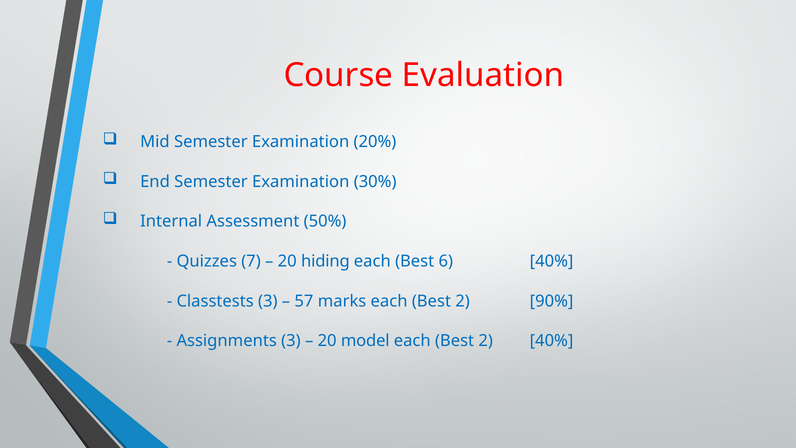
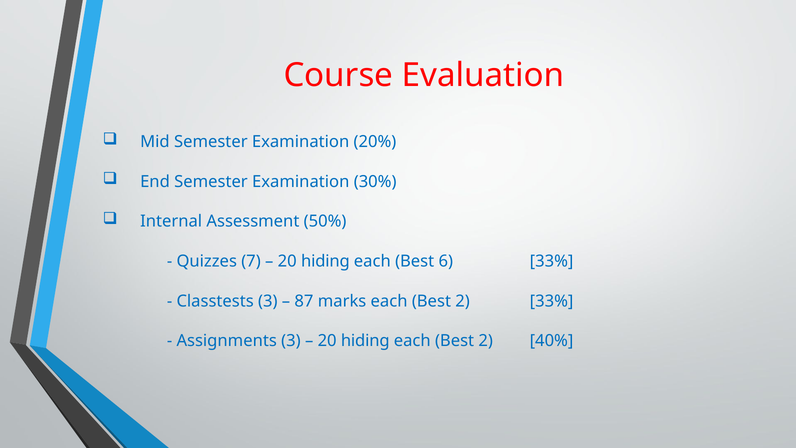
6 40%: 40% -> 33%
57: 57 -> 87
2 90%: 90% -> 33%
model at (365, 341): model -> hiding
